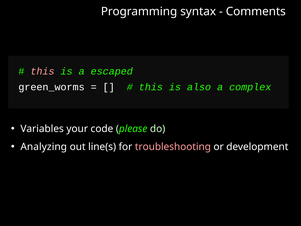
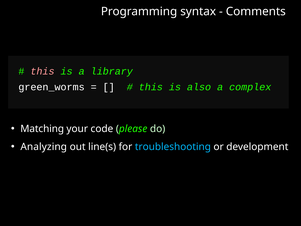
escaped: escaped -> library
Variables: Variables -> Matching
troubleshooting colour: pink -> light blue
